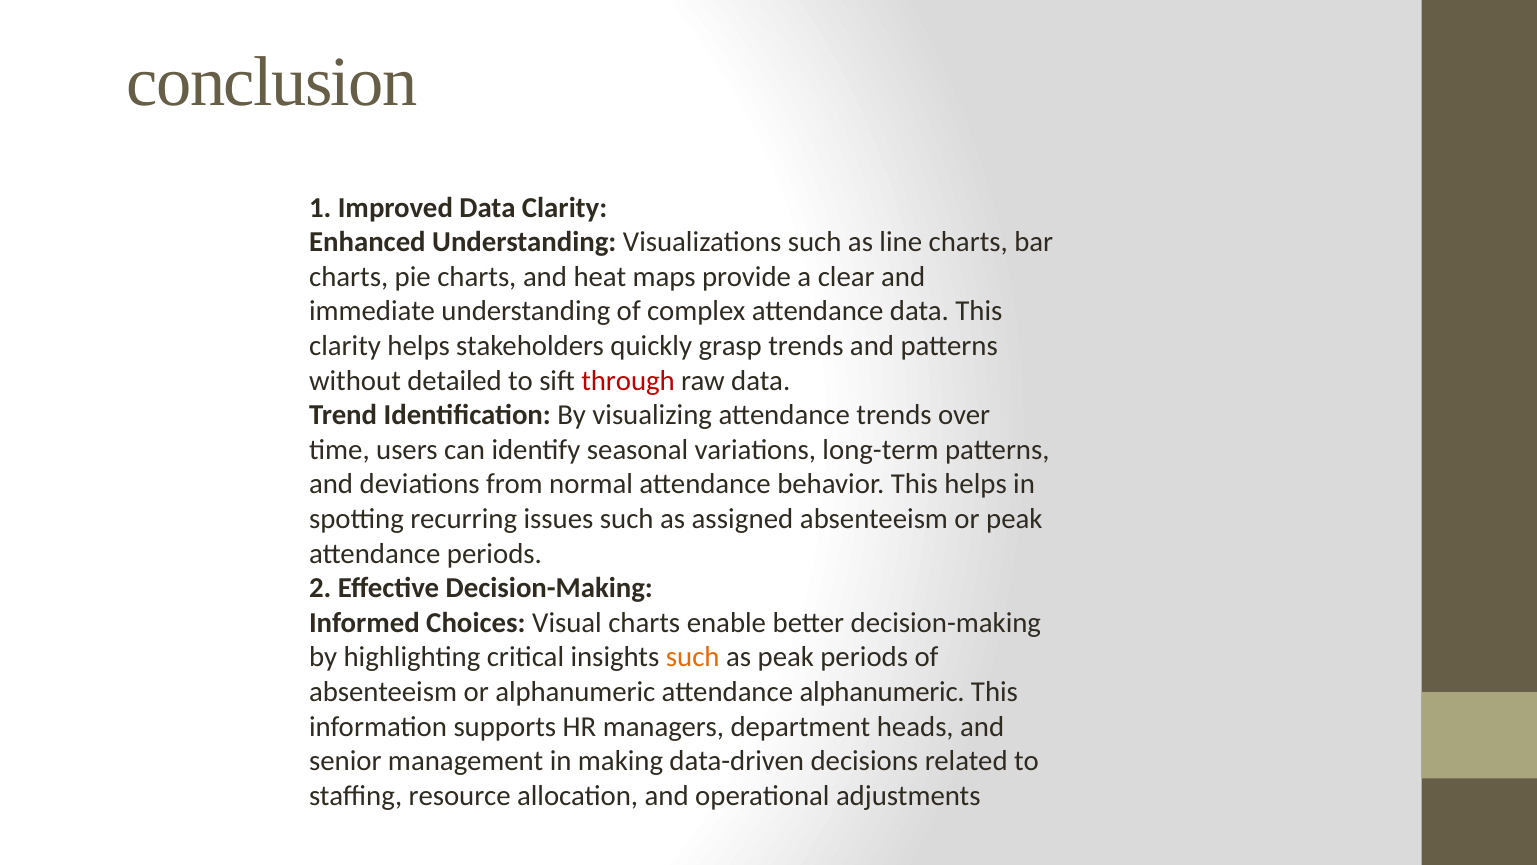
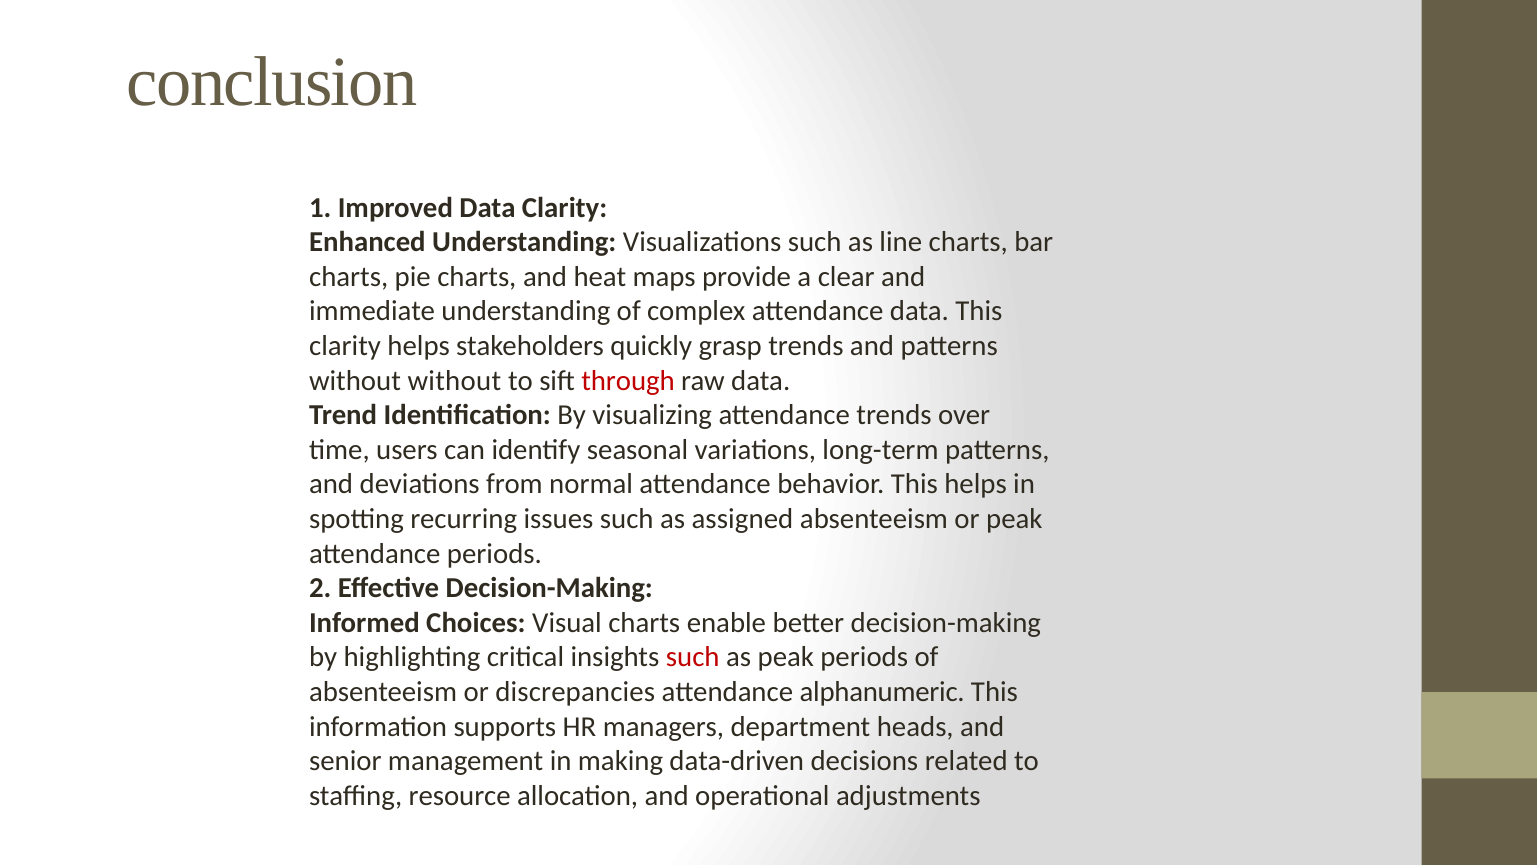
without detailed: detailed -> without
such at (693, 657) colour: orange -> red
or alphanumeric: alphanumeric -> discrepancies
